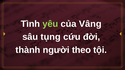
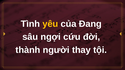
yêu colour: light green -> yellow
Vâng: Vâng -> Đang
tụng: tụng -> ngợi
theo: theo -> thay
